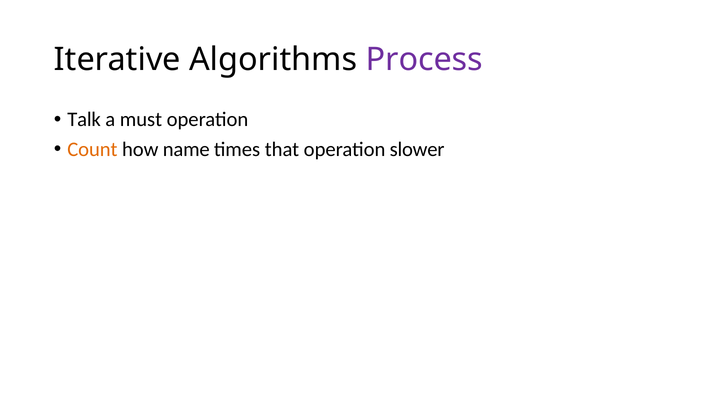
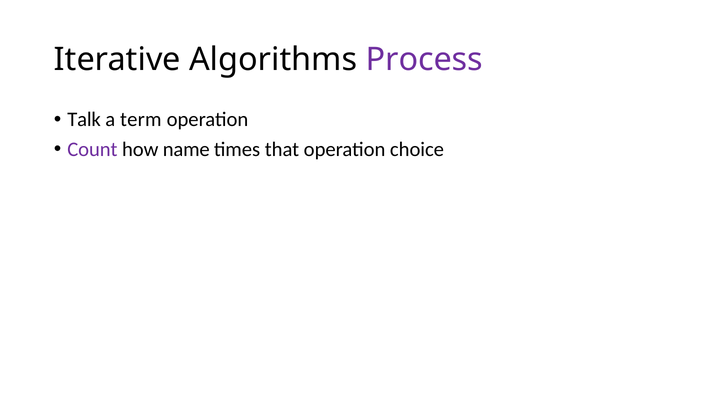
must: must -> term
Count colour: orange -> purple
slower: slower -> choice
